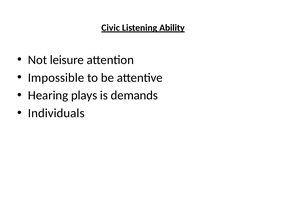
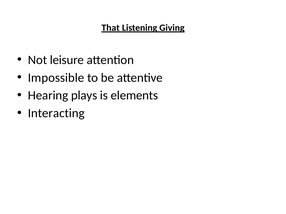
Civic: Civic -> That
Ability: Ability -> Giving
demands: demands -> elements
Individuals: Individuals -> Interacting
